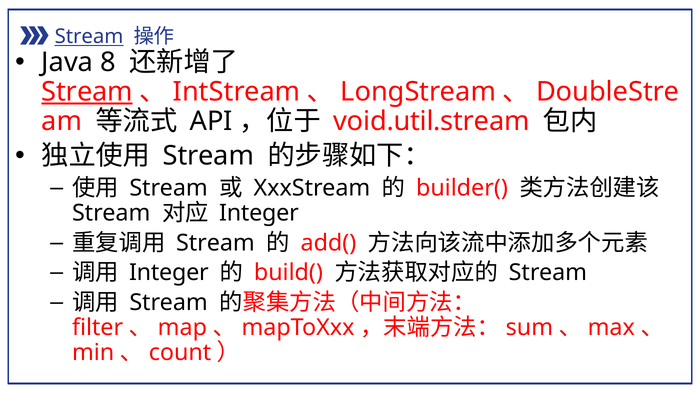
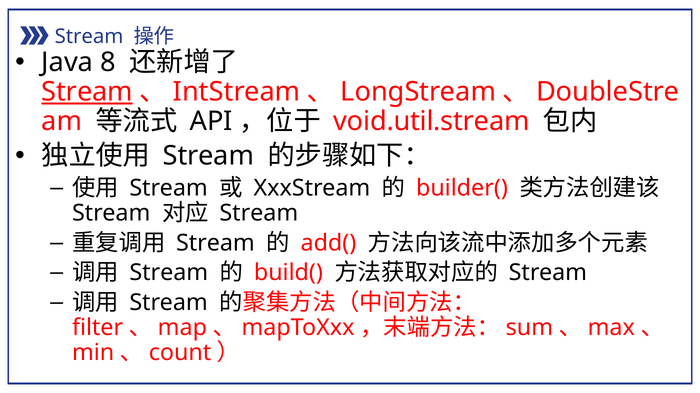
Stream at (89, 37) underline: present -> none
Integer at (259, 213): Integer -> Stream
Integer at (169, 273): Integer -> Stream
